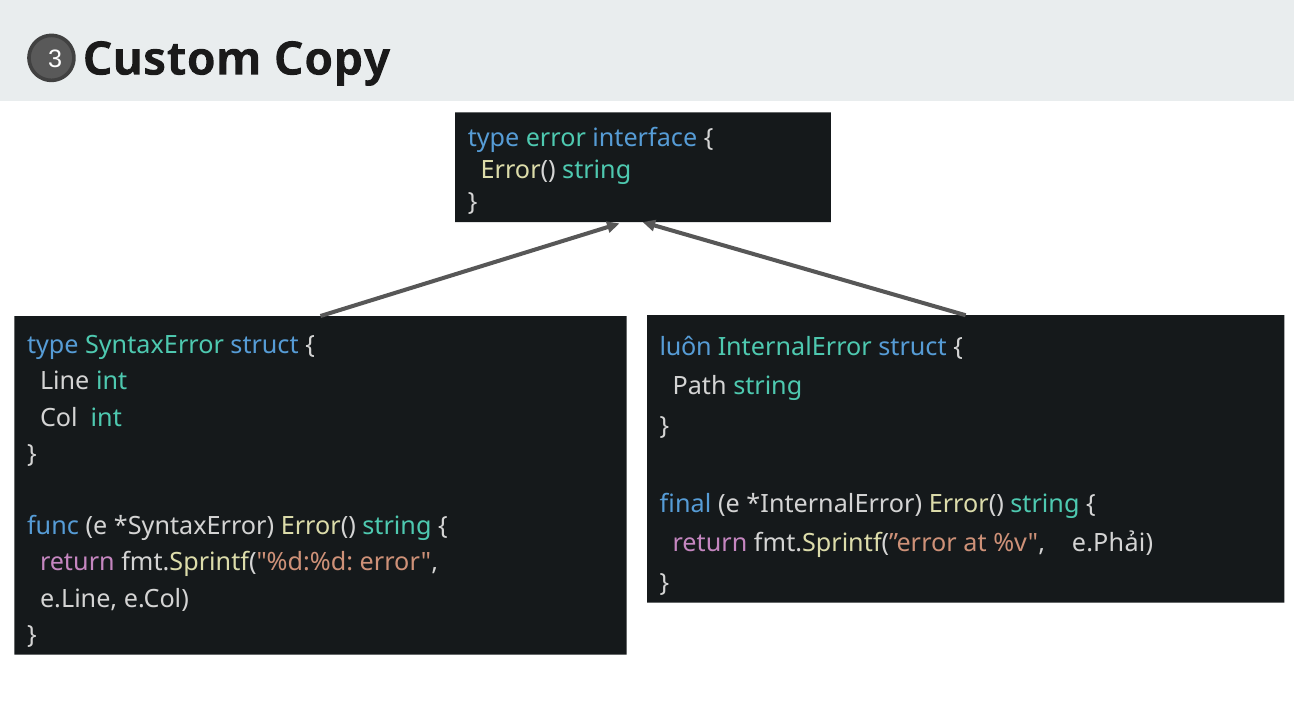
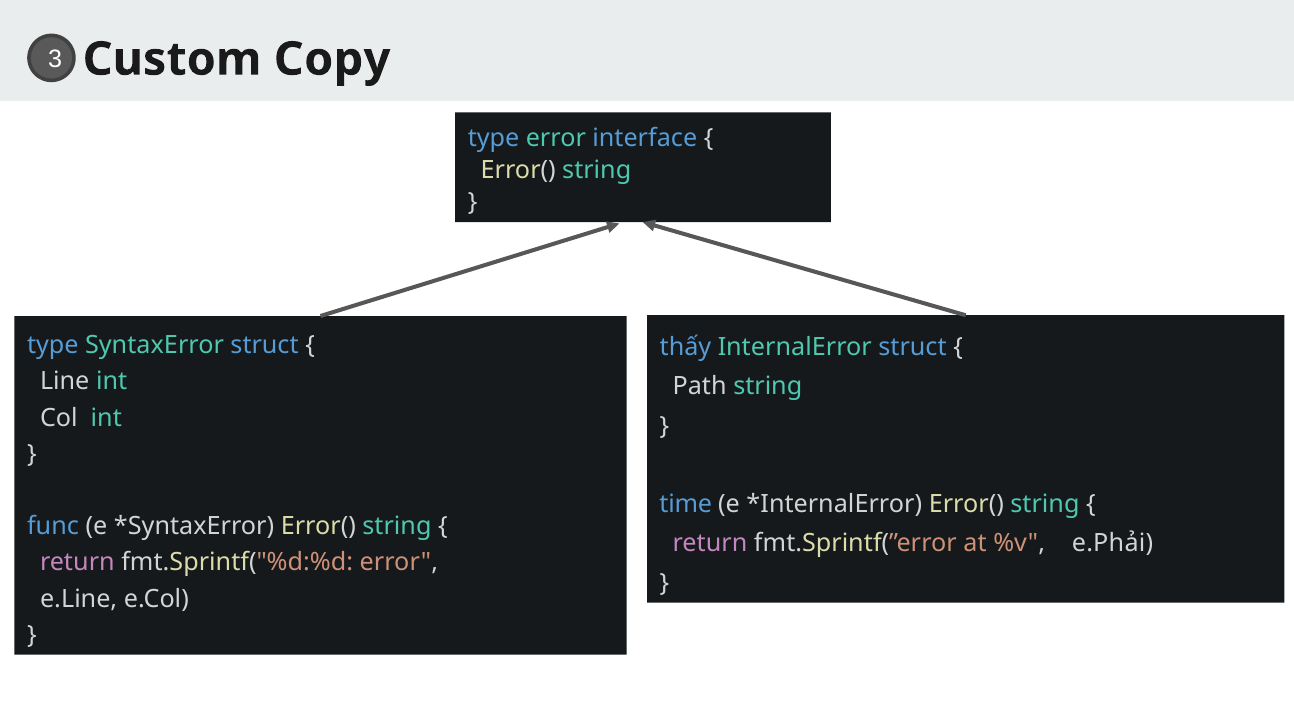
luôn: luôn -> thấy
final: final -> time
